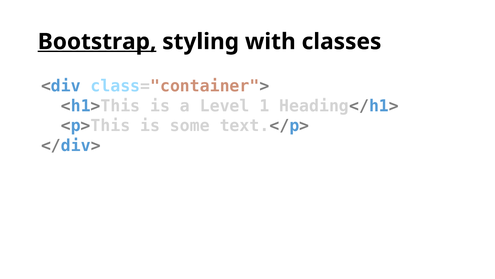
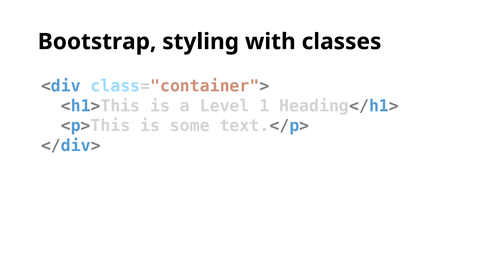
Bootstrap underline: present -> none
